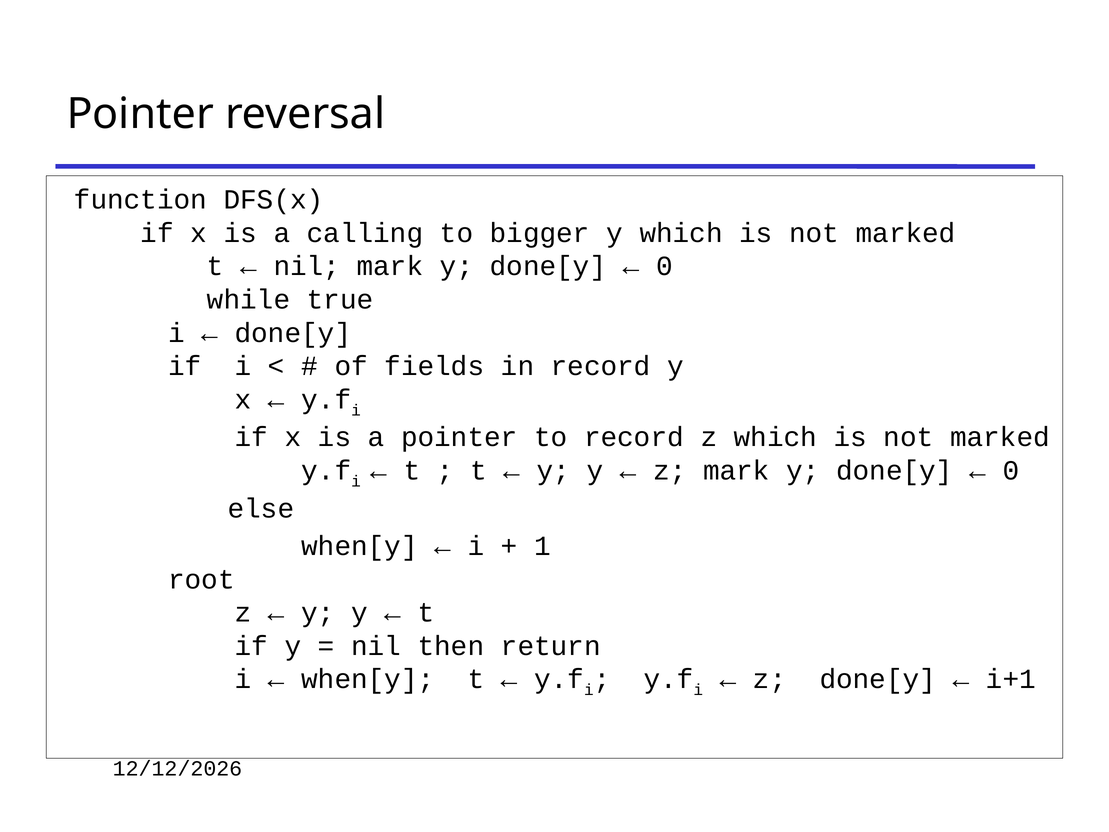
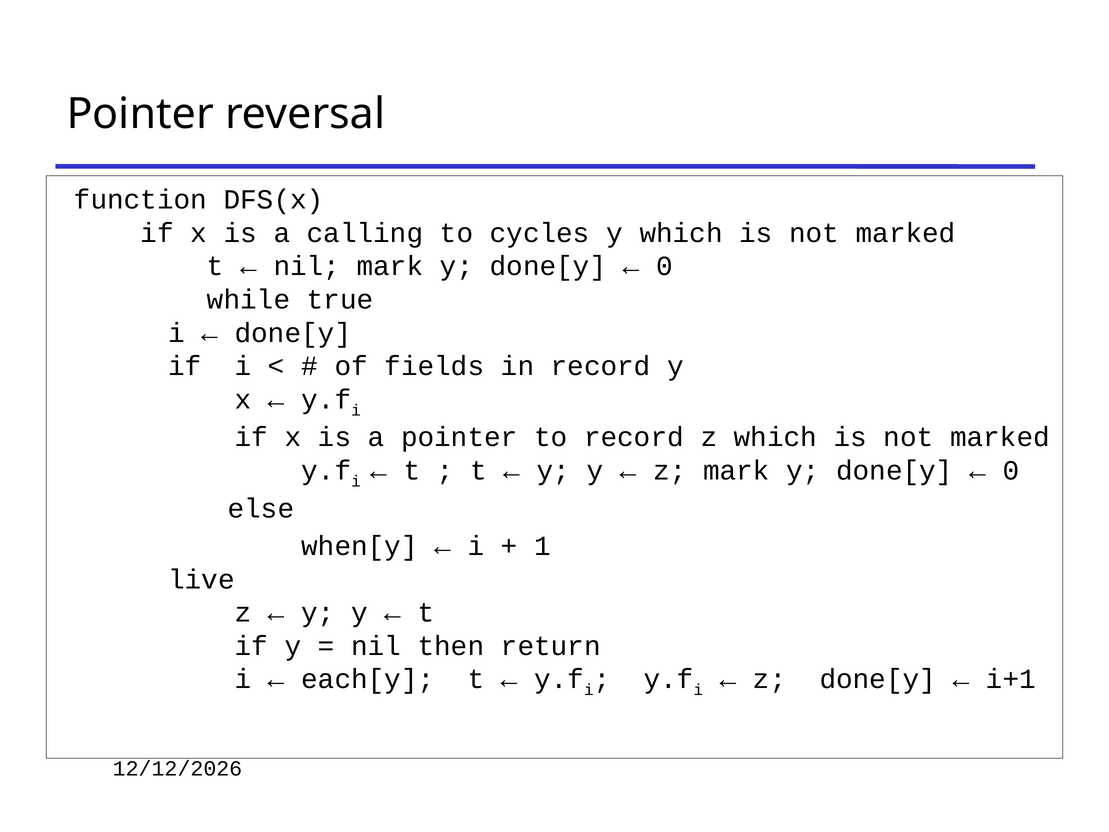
bigger: bigger -> cycles
root: root -> live
when[y at (368, 679): when[y -> each[y
